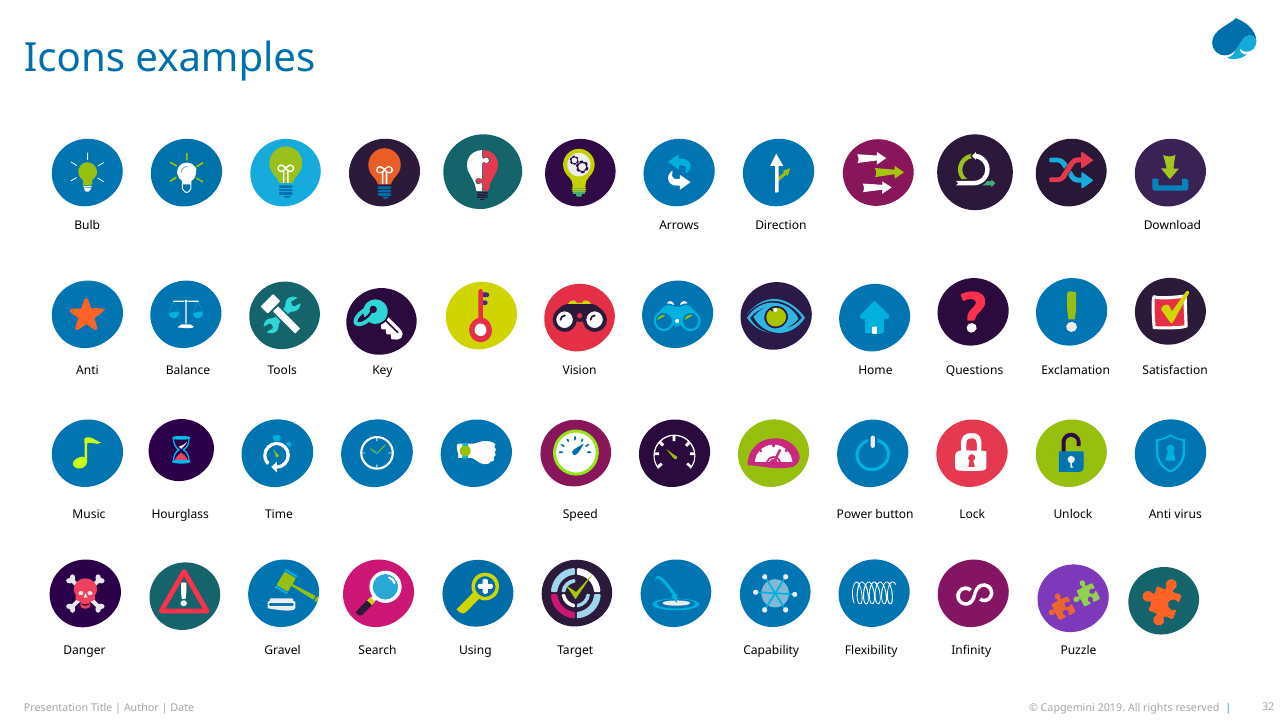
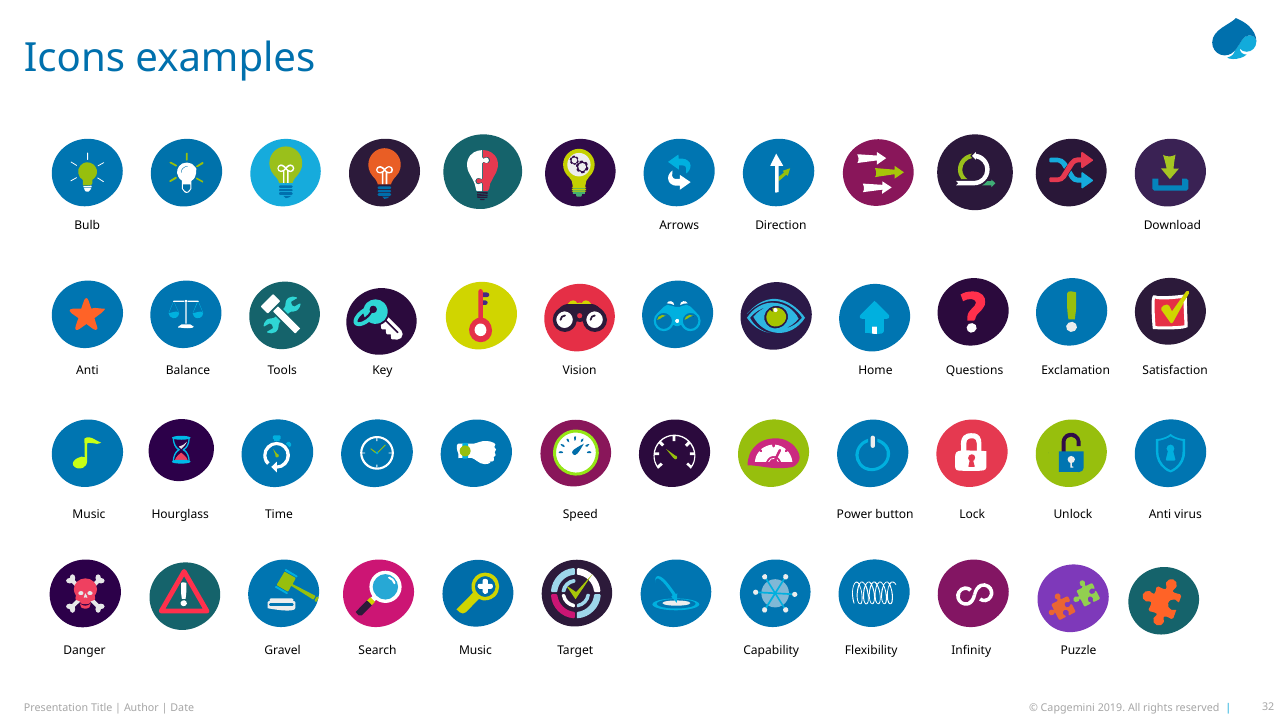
Using at (475, 651): Using -> Music
